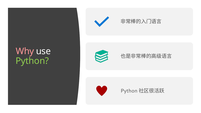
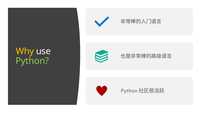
Why colour: pink -> yellow
